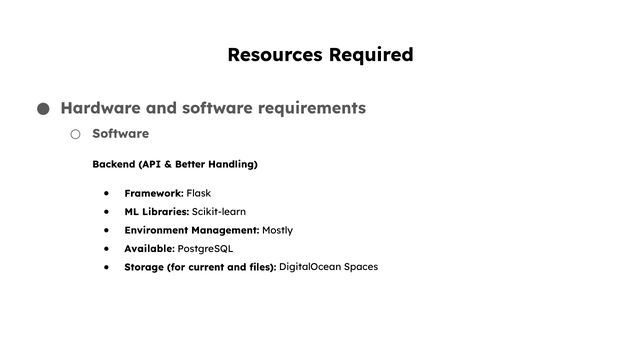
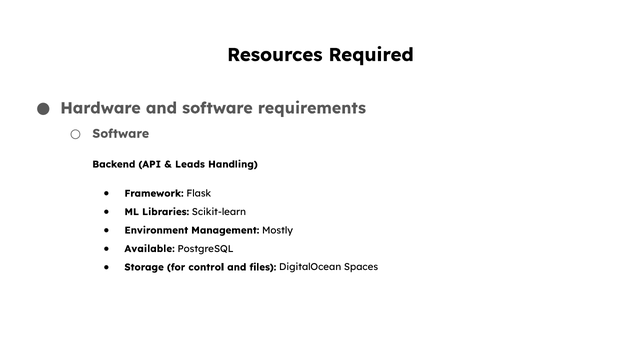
Better: Better -> Leads
current: current -> control
